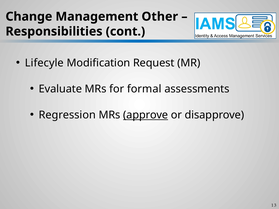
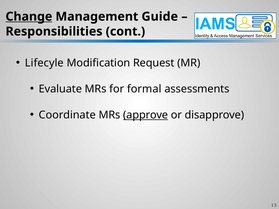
Change underline: none -> present
Other: Other -> Guide
Regression: Regression -> Coordinate
